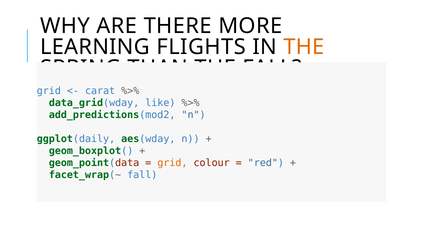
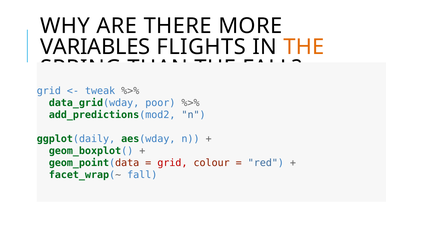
LEARNING: LEARNING -> VARIABLES
carat: carat -> tweak
like: like -> poor
grid at (172, 163) colour: orange -> red
